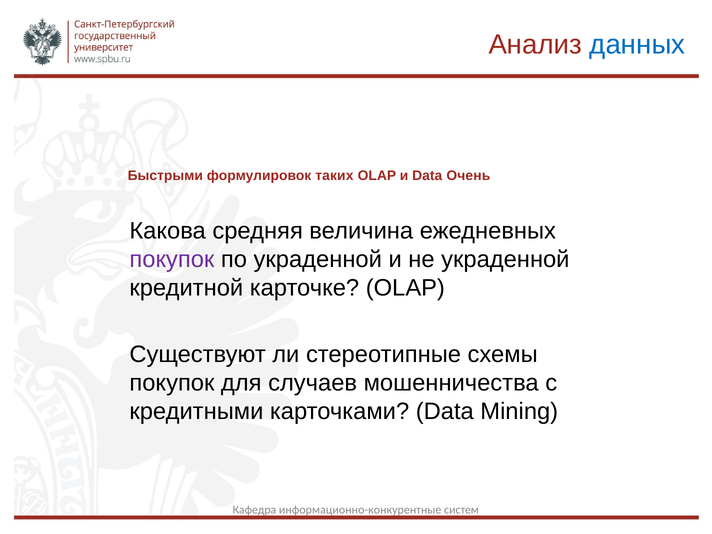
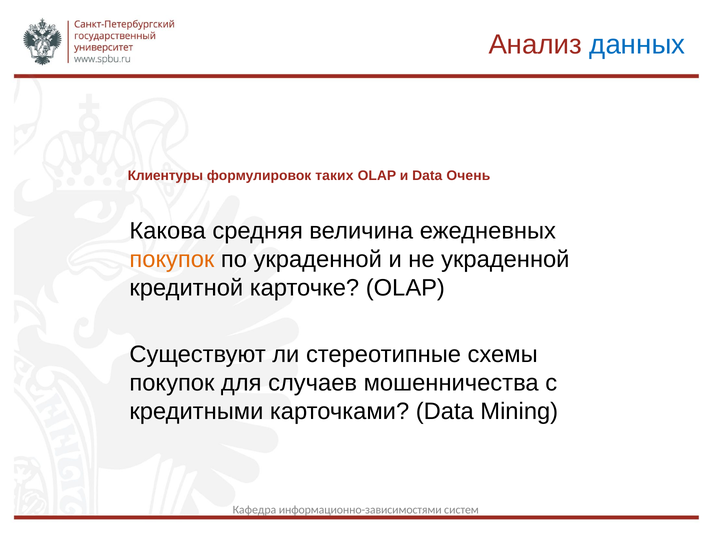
Быстрыми: Быстрыми -> Клиентуры
покупок at (172, 259) colour: purple -> orange
информационно-конкурентные: информационно-конкурентные -> информационно-зависимостями
